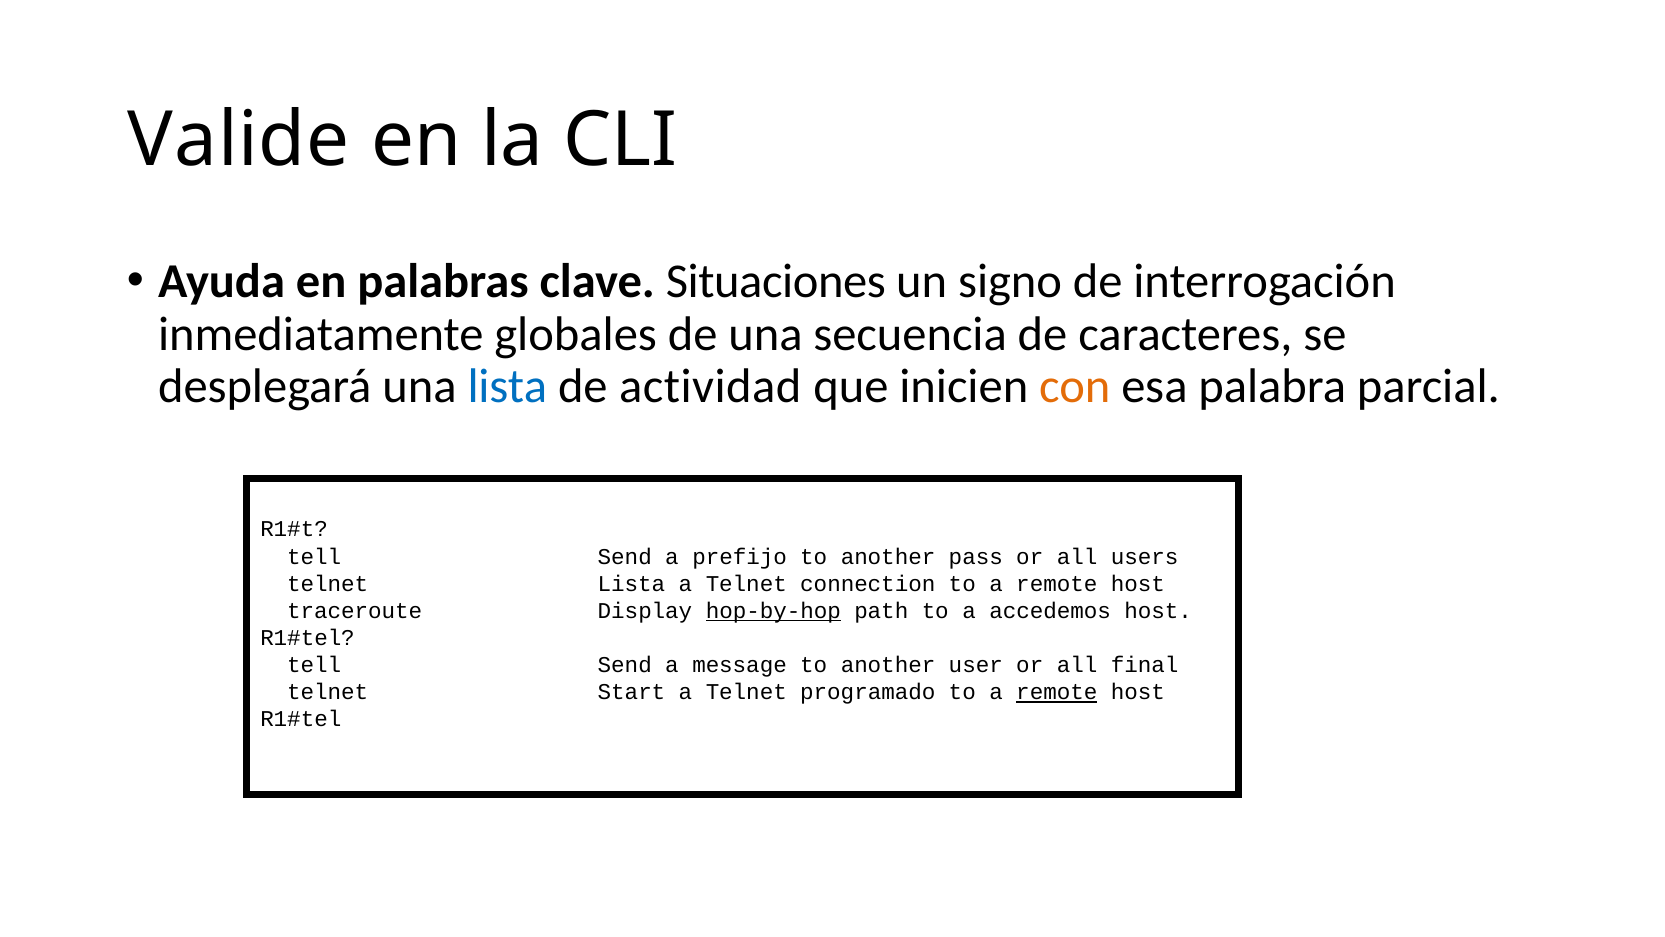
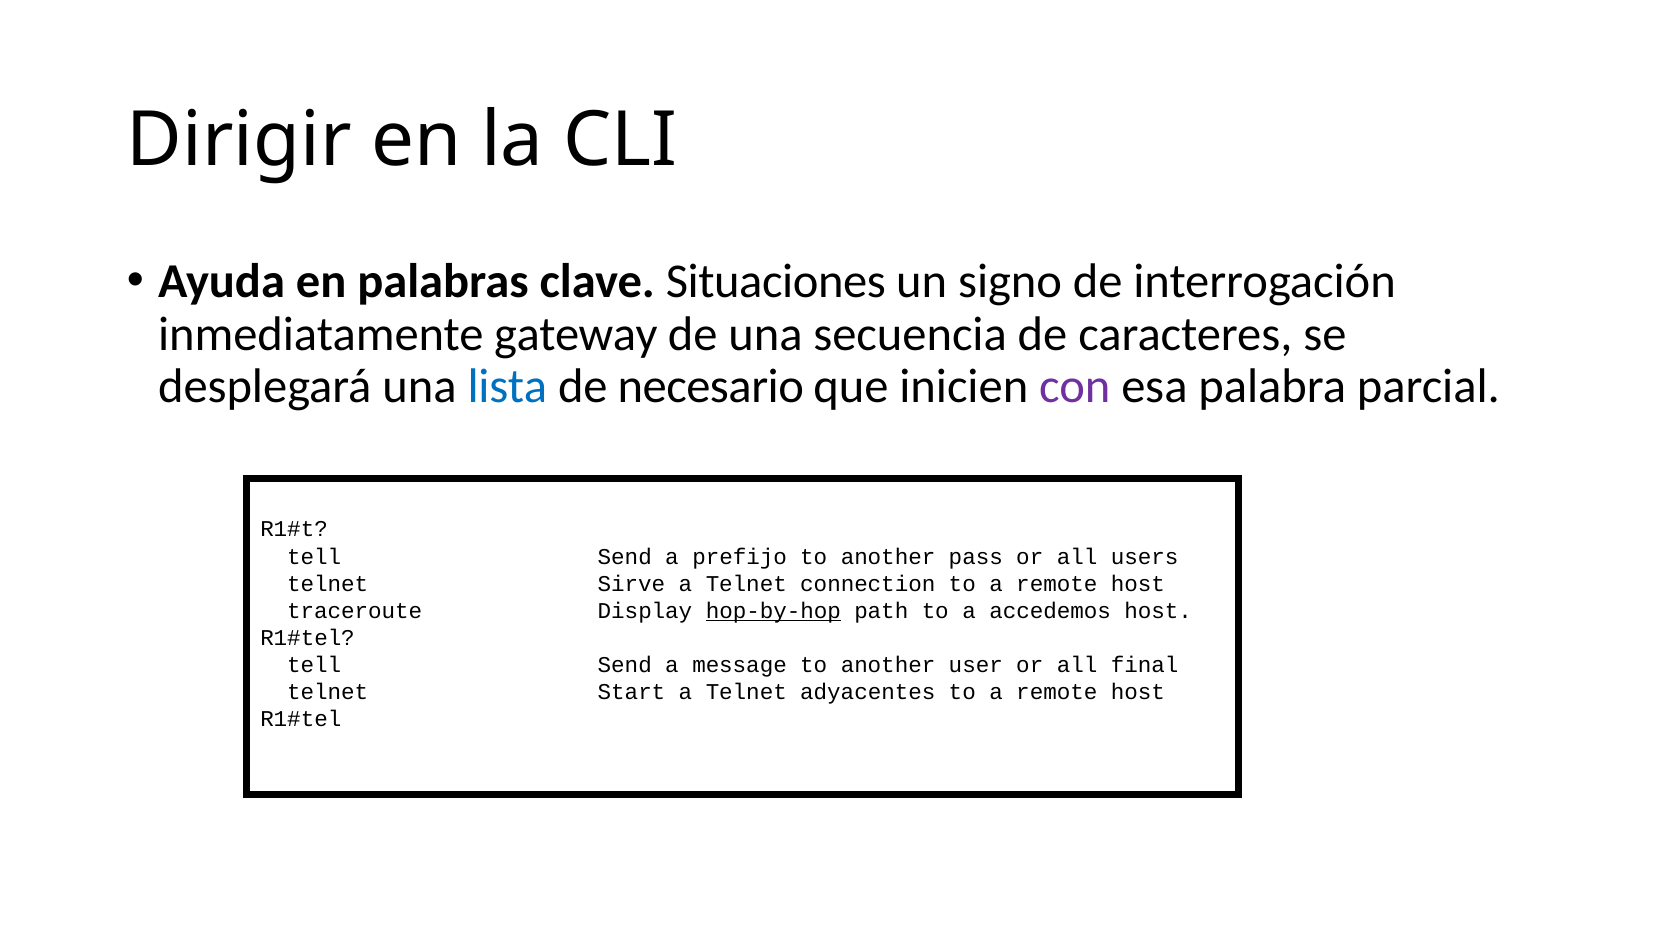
Valide: Valide -> Dirigir
globales: globales -> gateway
actividad: actividad -> necesario
con colour: orange -> purple
telnet Lista: Lista -> Sirve
programado: programado -> adyacentes
remote at (1057, 692) underline: present -> none
